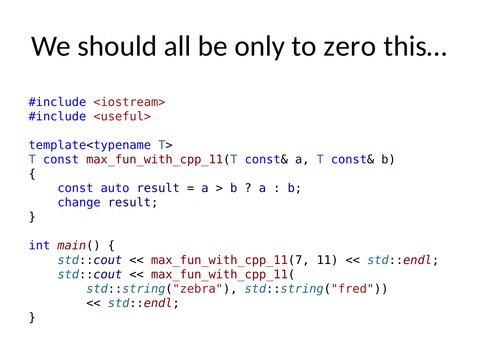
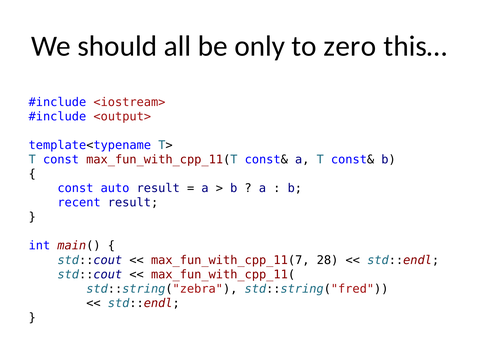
<useful>: <useful> -> <output>
change: change -> recent
11: 11 -> 28
